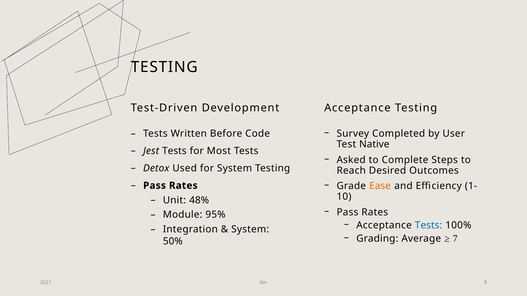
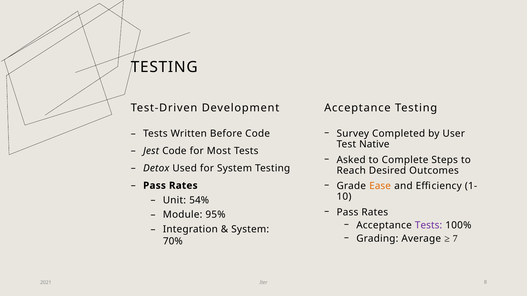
Jest Tests: Tests -> Code
48%: 48% -> 54%
Tests at (429, 226) colour: blue -> purple
50%: 50% -> 70%
